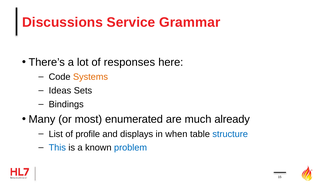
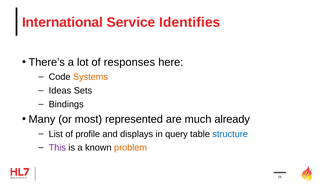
Discussions: Discussions -> International
Grammar: Grammar -> Identifies
enumerated: enumerated -> represented
when: when -> query
This colour: blue -> purple
problem colour: blue -> orange
